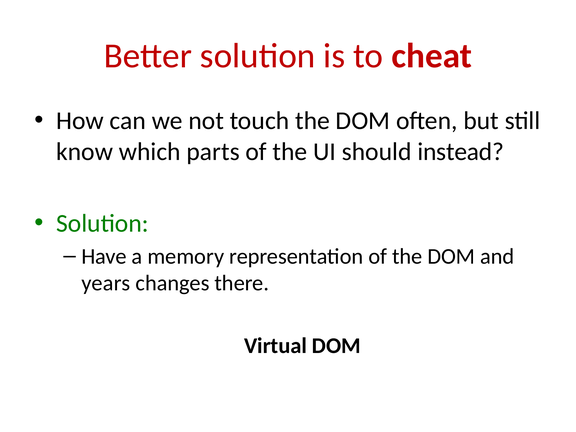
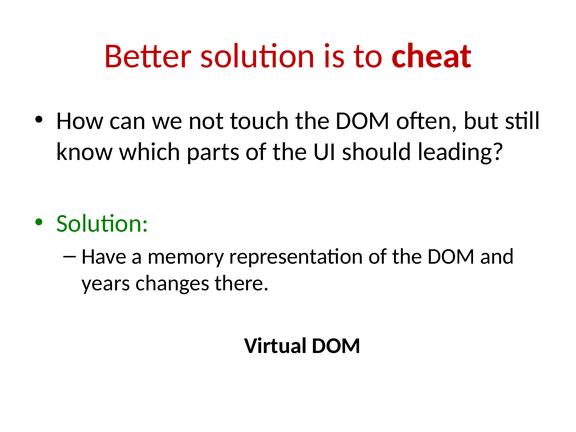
instead: instead -> leading
